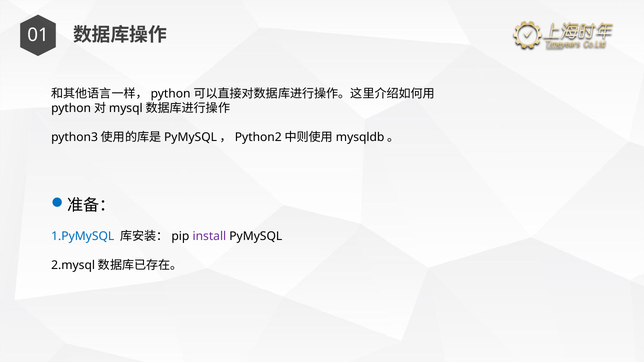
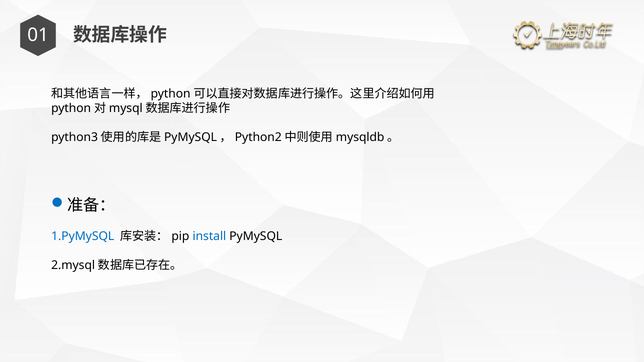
install colour: purple -> blue
